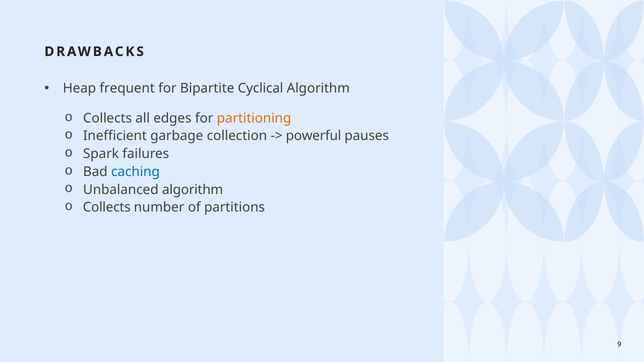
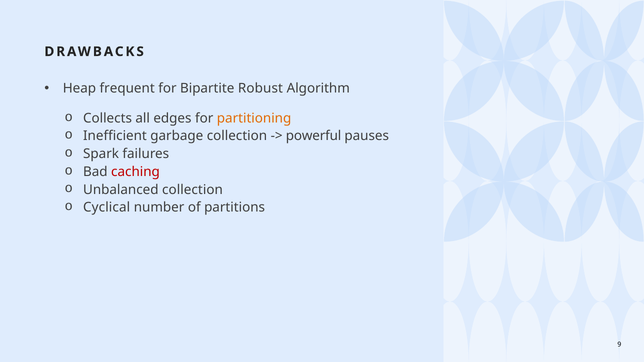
Cyclical: Cyclical -> Robust
caching colour: blue -> red
Unbalanced algorithm: algorithm -> collection
Collects at (107, 208): Collects -> Cyclical
